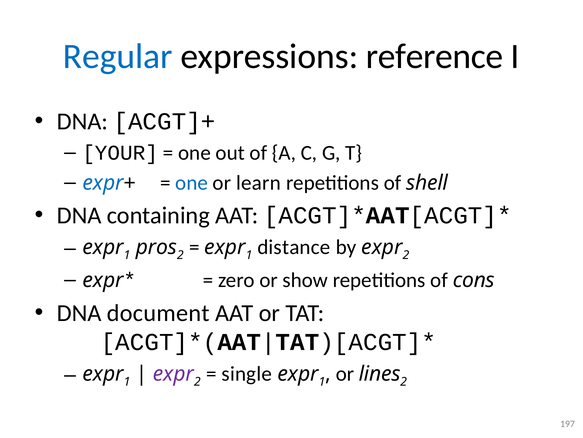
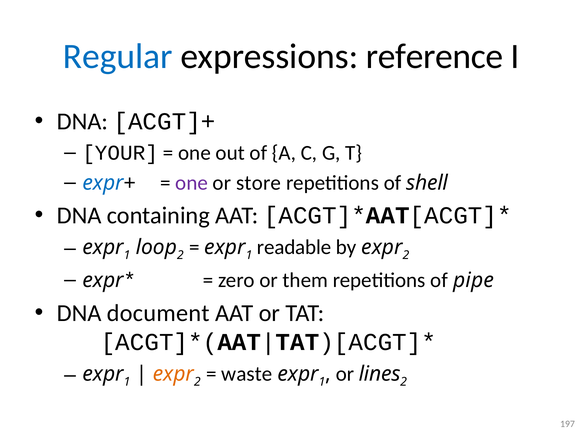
one at (192, 183) colour: blue -> purple
learn: learn -> store
pros: pros -> loop
distance: distance -> readable
show: show -> them
cons: cons -> pipe
expr at (173, 373) colour: purple -> orange
single: single -> waste
